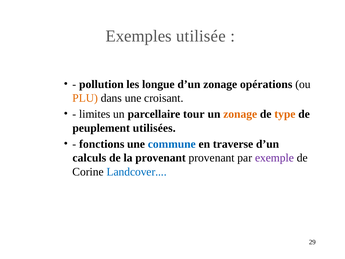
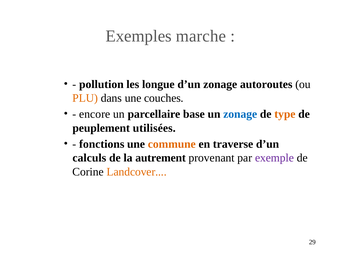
utilisée: utilisée -> marche
opérations: opérations -> autoroutes
croisant: croisant -> couches
limites: limites -> encore
tour: tour -> base
zonage at (240, 114) colour: orange -> blue
commune colour: blue -> orange
la provenant: provenant -> autrement
Landcover colour: blue -> orange
